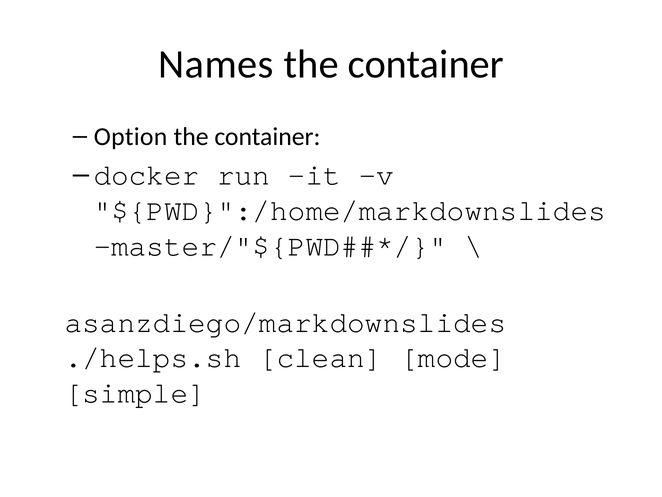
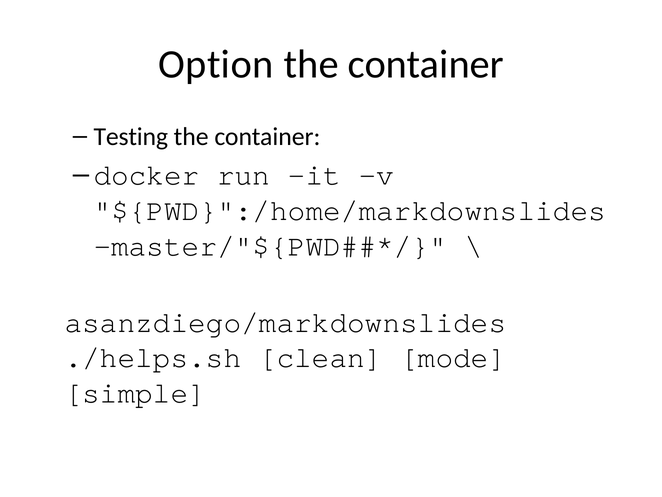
Names: Names -> Option
Option: Option -> Testing
